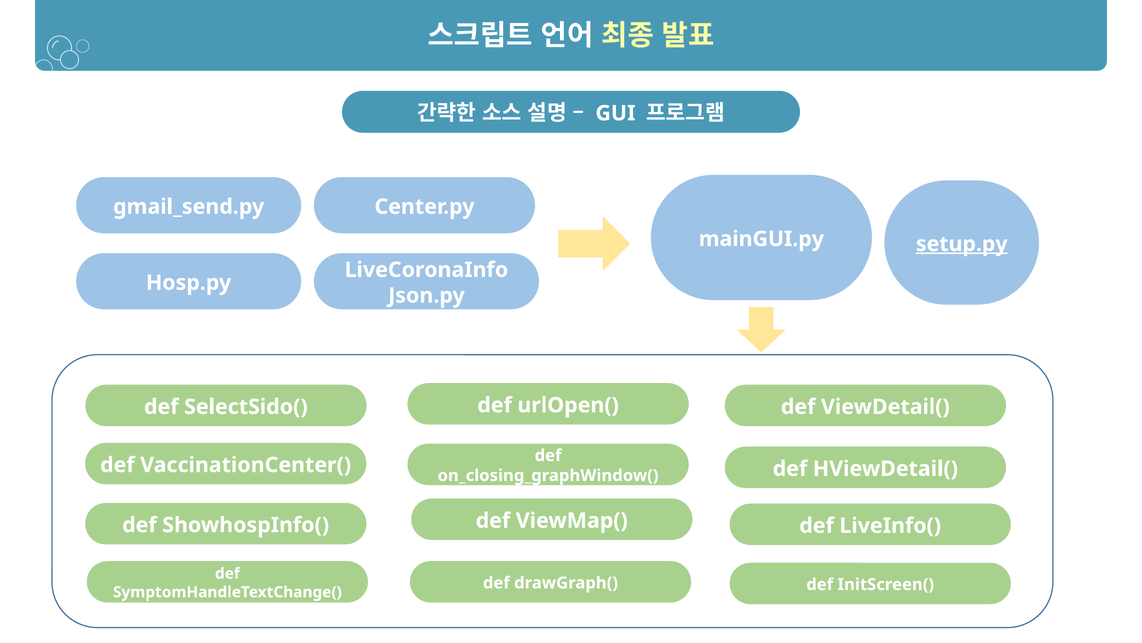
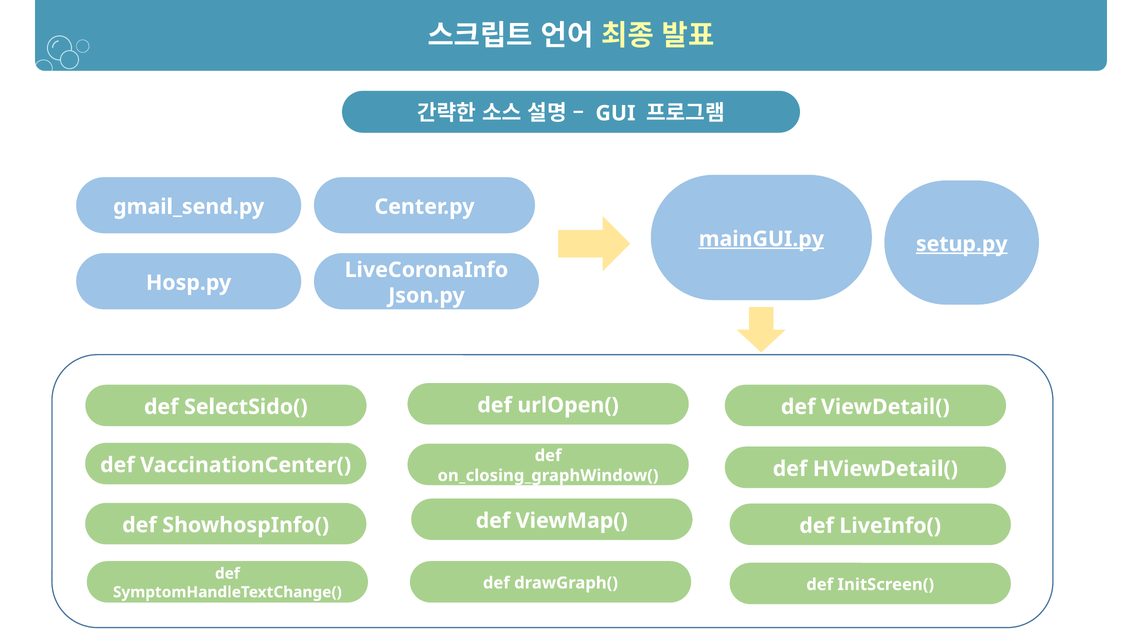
mainGUI.py underline: none -> present
